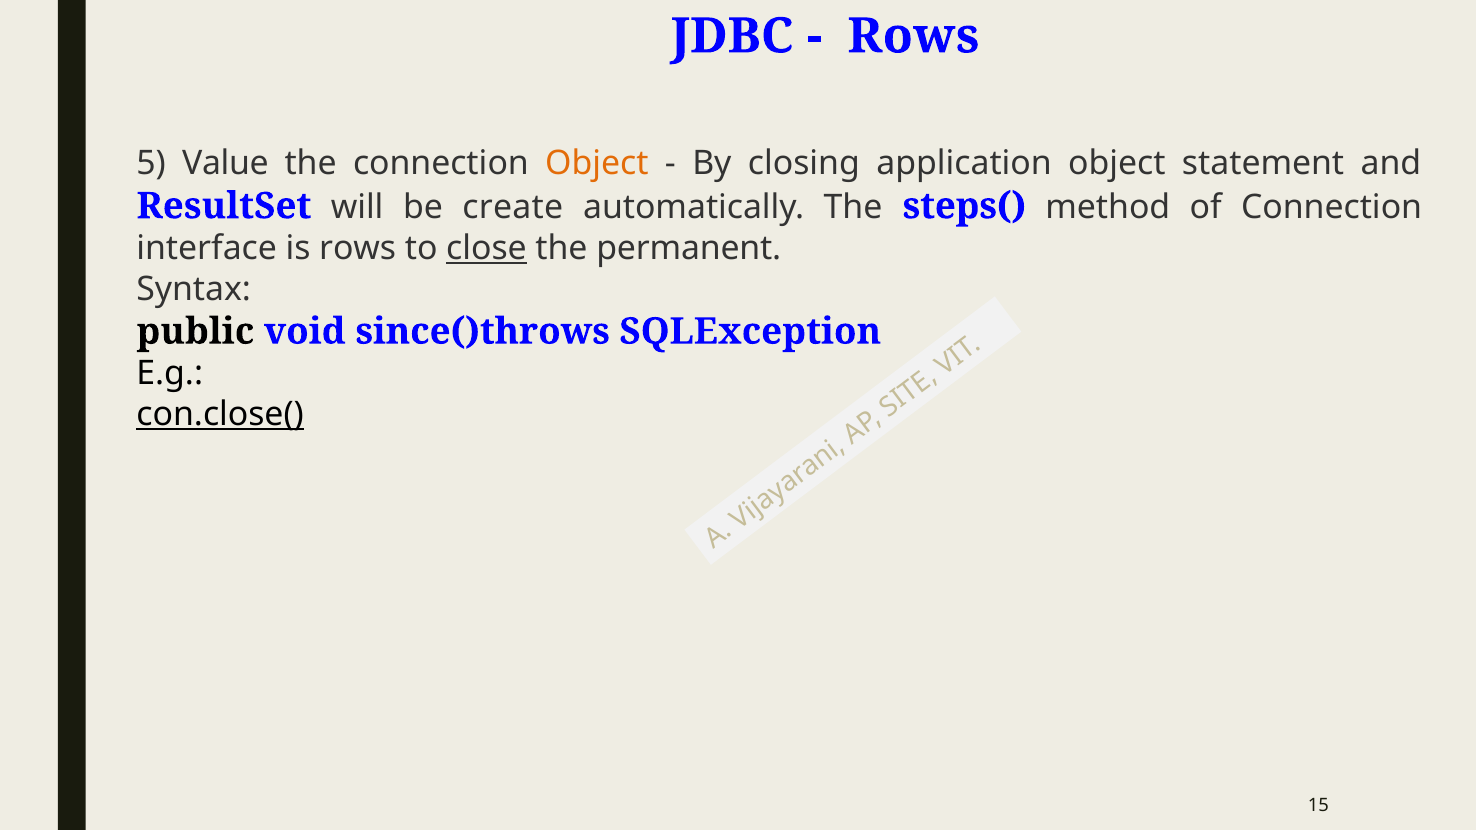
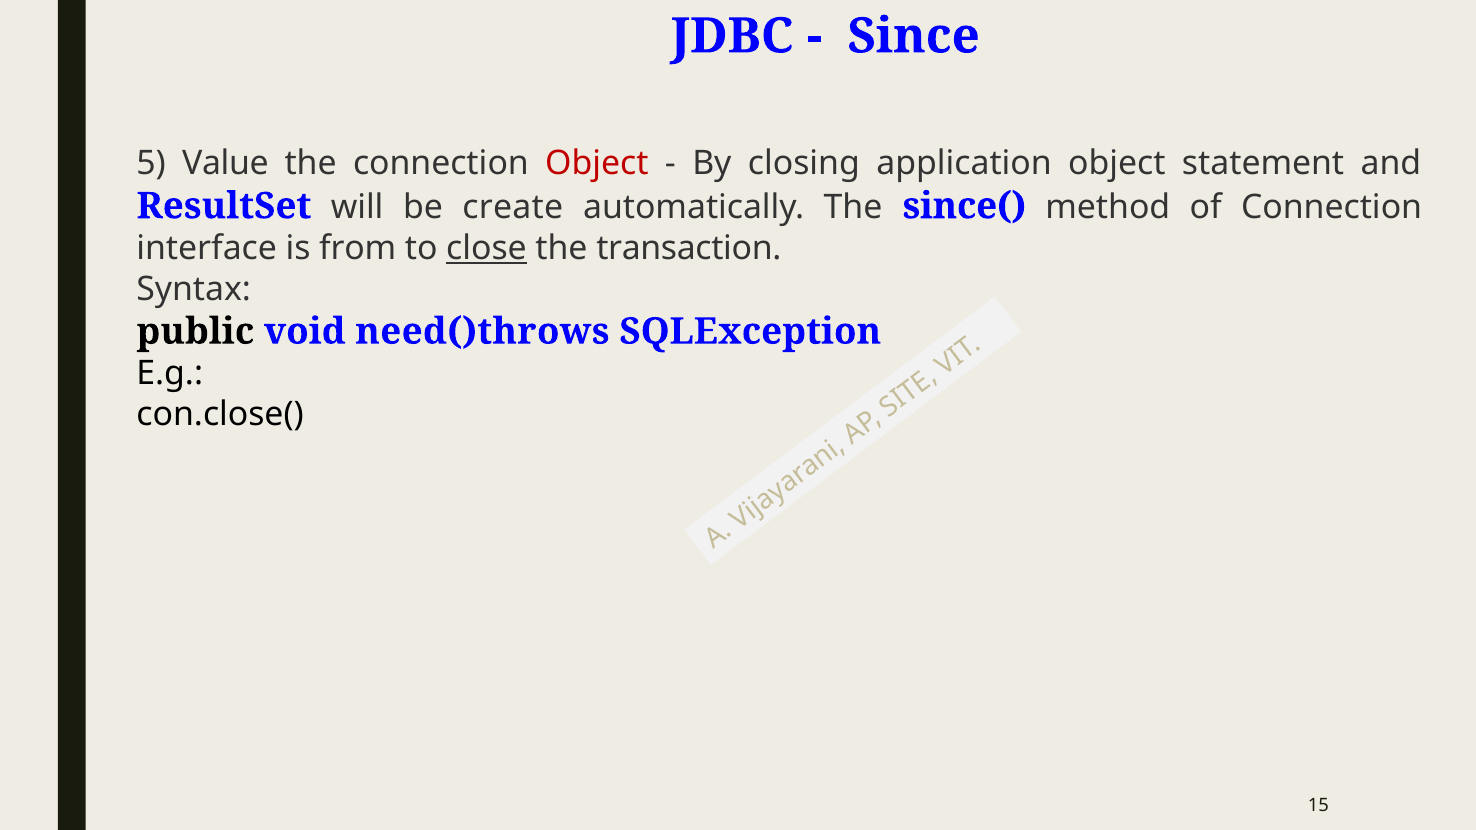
Rows at (913, 36): Rows -> Since
Object at (597, 164) colour: orange -> red
steps(: steps( -> since(
is rows: rows -> from
permanent: permanent -> transaction
since()throws: since()throws -> need()throws
con.close( underline: present -> none
